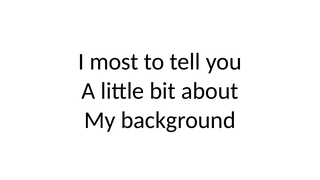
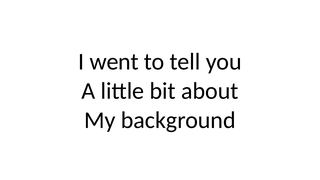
most: most -> went
